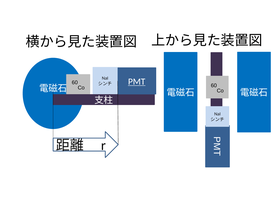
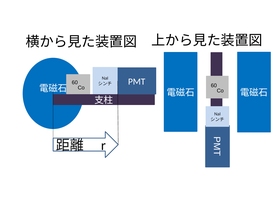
PMT underline: present -> none
